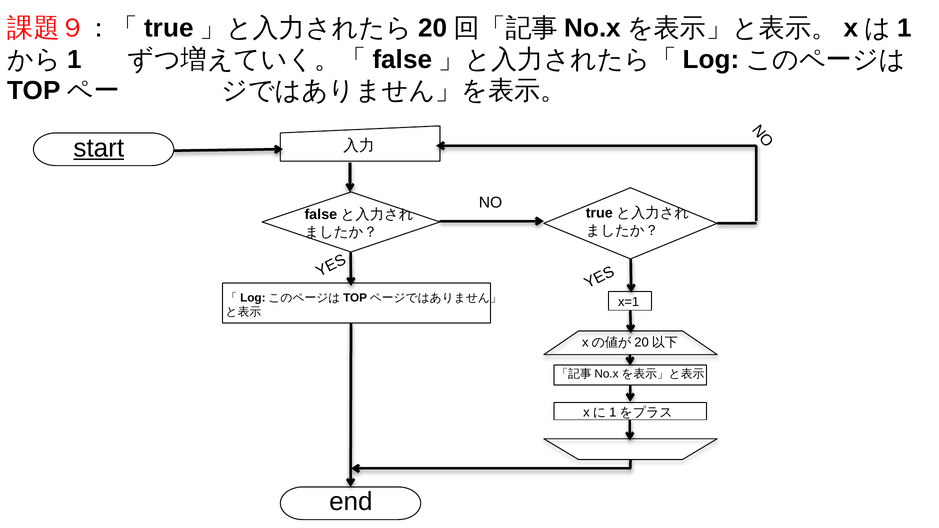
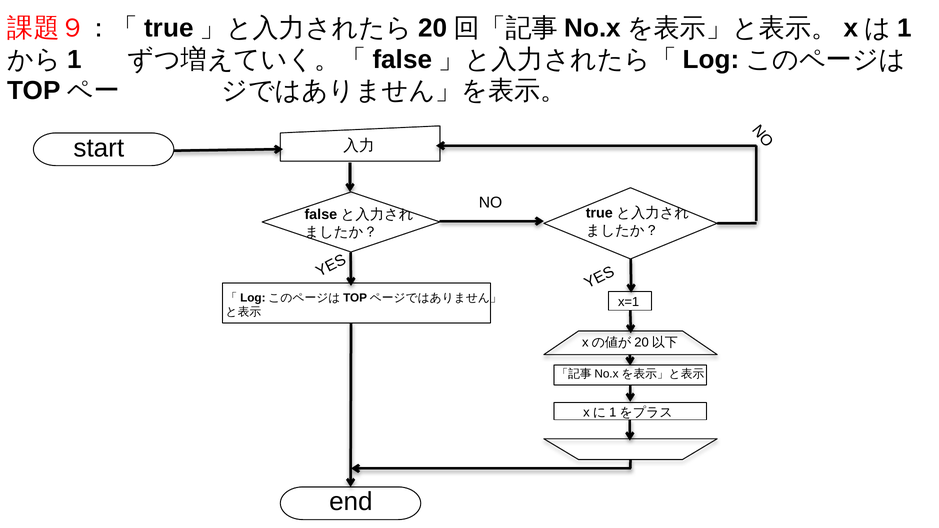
start underline: present -> none
